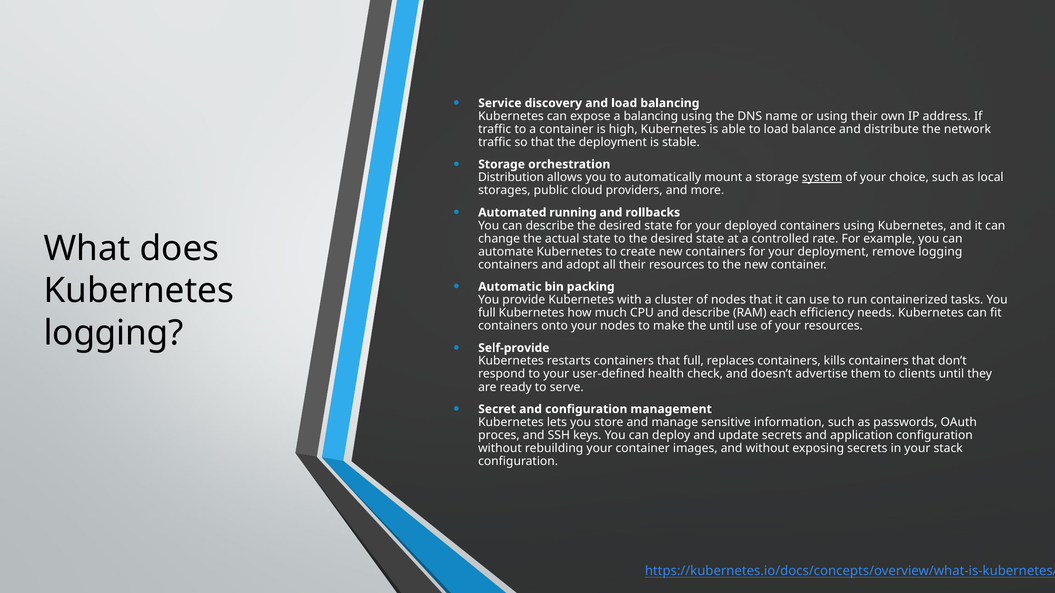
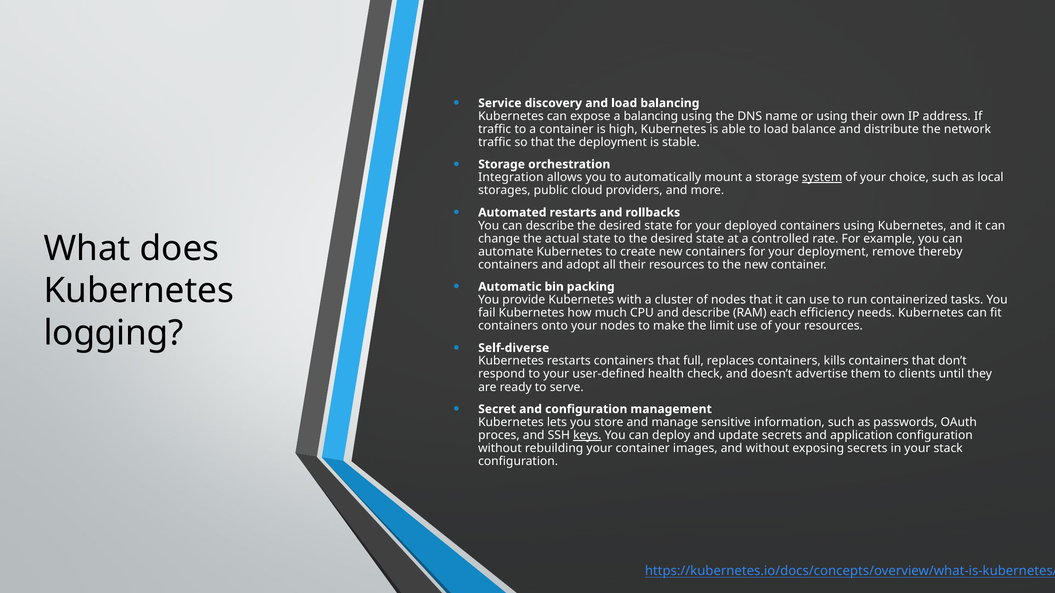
Distribution: Distribution -> Integration
Automated running: running -> restarts
remove logging: logging -> thereby
full at (487, 313): full -> fail
the until: until -> limit
Self-provide: Self-provide -> Self-diverse
keys underline: none -> present
